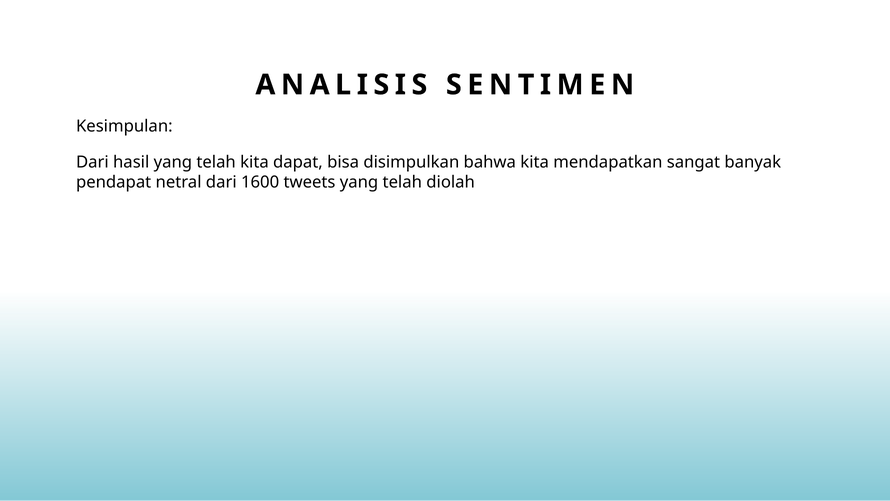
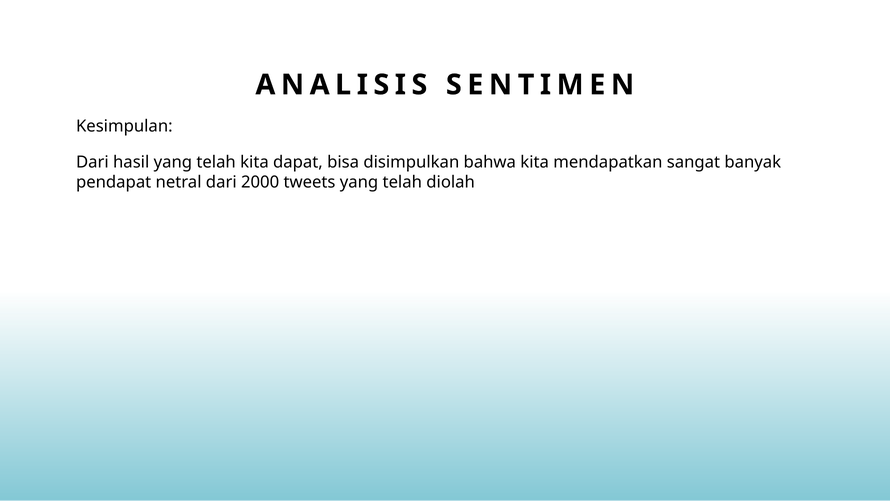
1600: 1600 -> 2000
